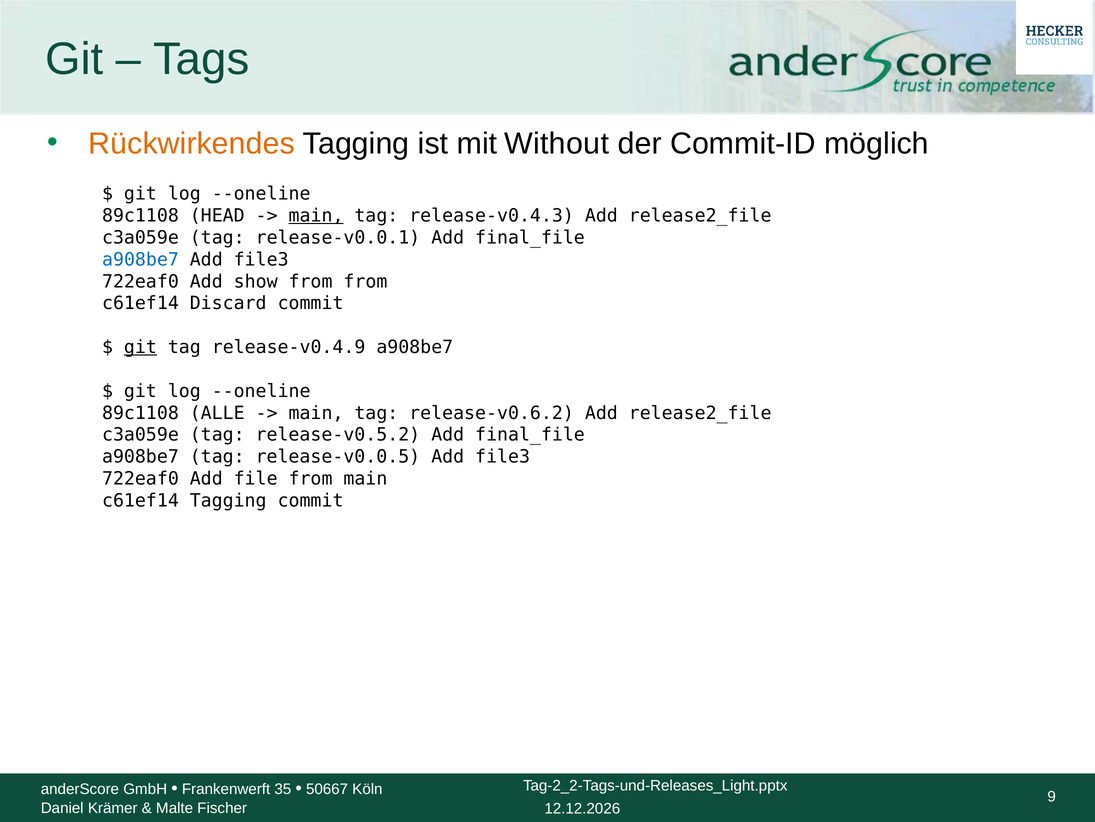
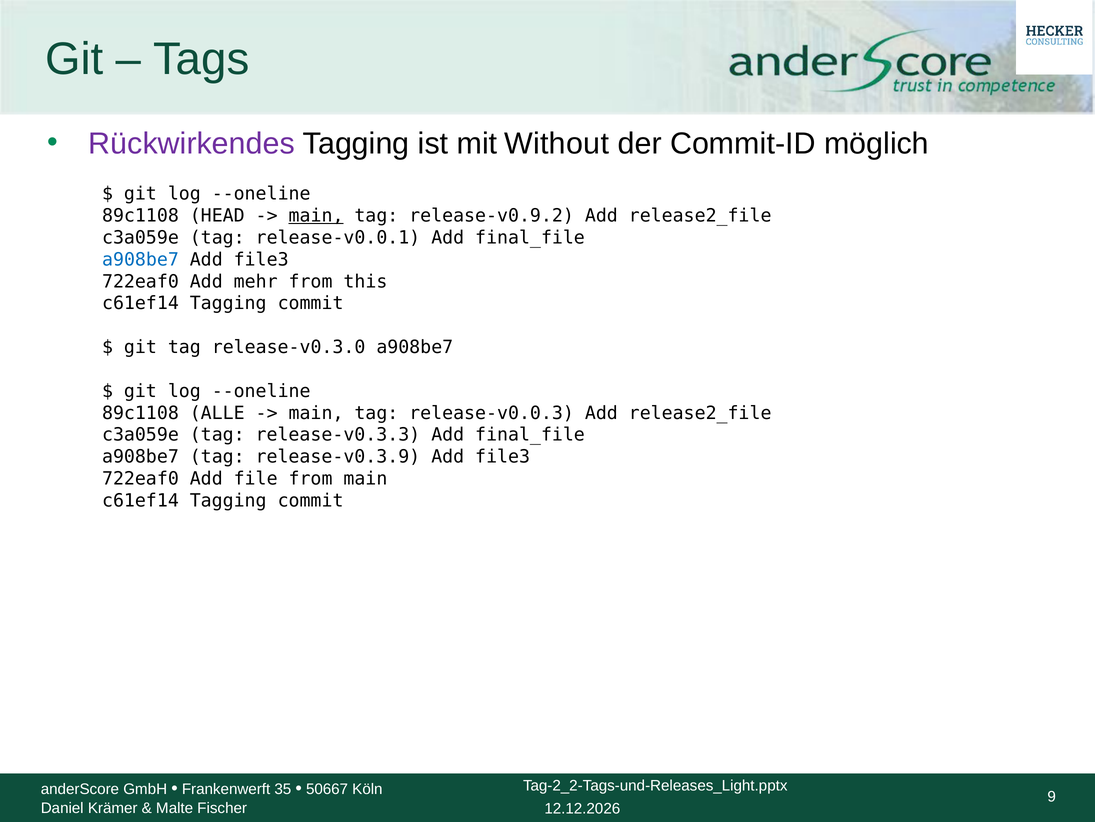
Rückwirkendes colour: orange -> purple
release-v0.4.3: release-v0.4.3 -> release-v0.9.2
show: show -> mehr
from from: from -> this
Discard at (228, 303): Discard -> Tagging
git at (140, 347) underline: present -> none
release-v0.4.9: release-v0.4.9 -> release-v0.3.0
release-v0.6.2: release-v0.6.2 -> release-v0.0.3
release-v0.5.2: release-v0.5.2 -> release-v0.3.3
release-v0.0.5: release-v0.0.5 -> release-v0.3.9
